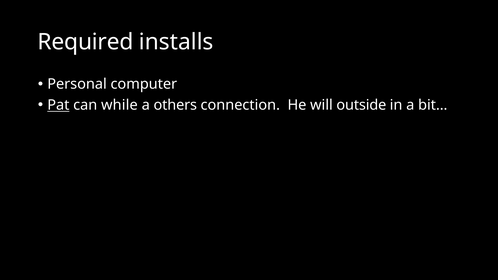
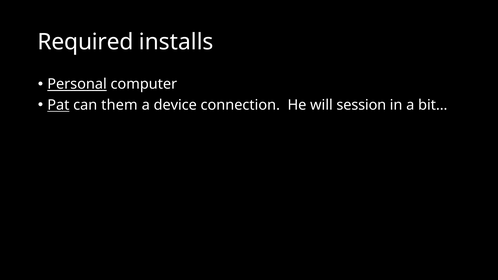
Personal underline: none -> present
while: while -> them
others: others -> device
outside: outside -> session
